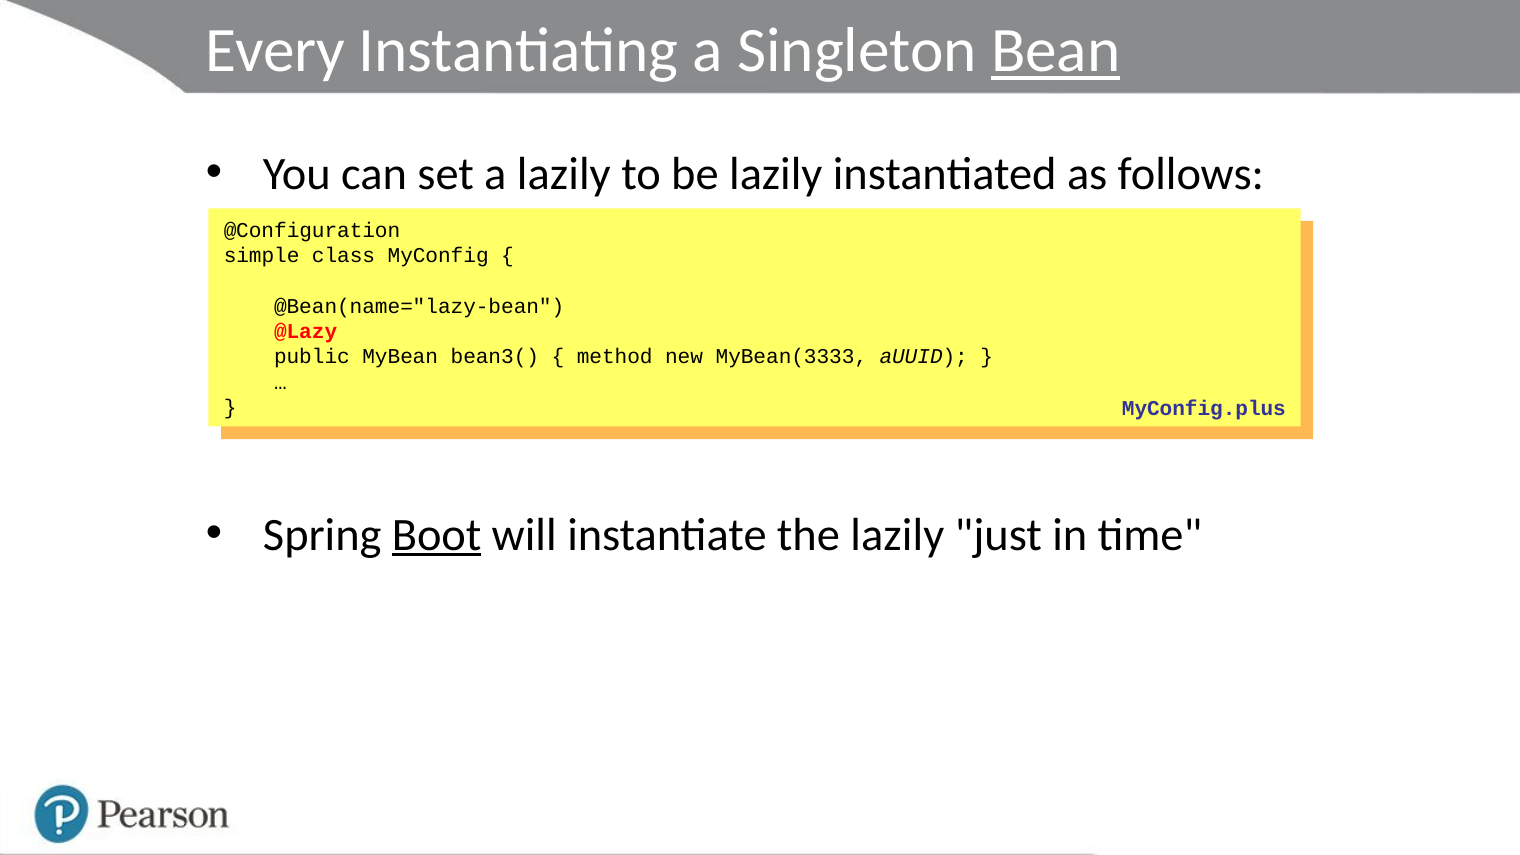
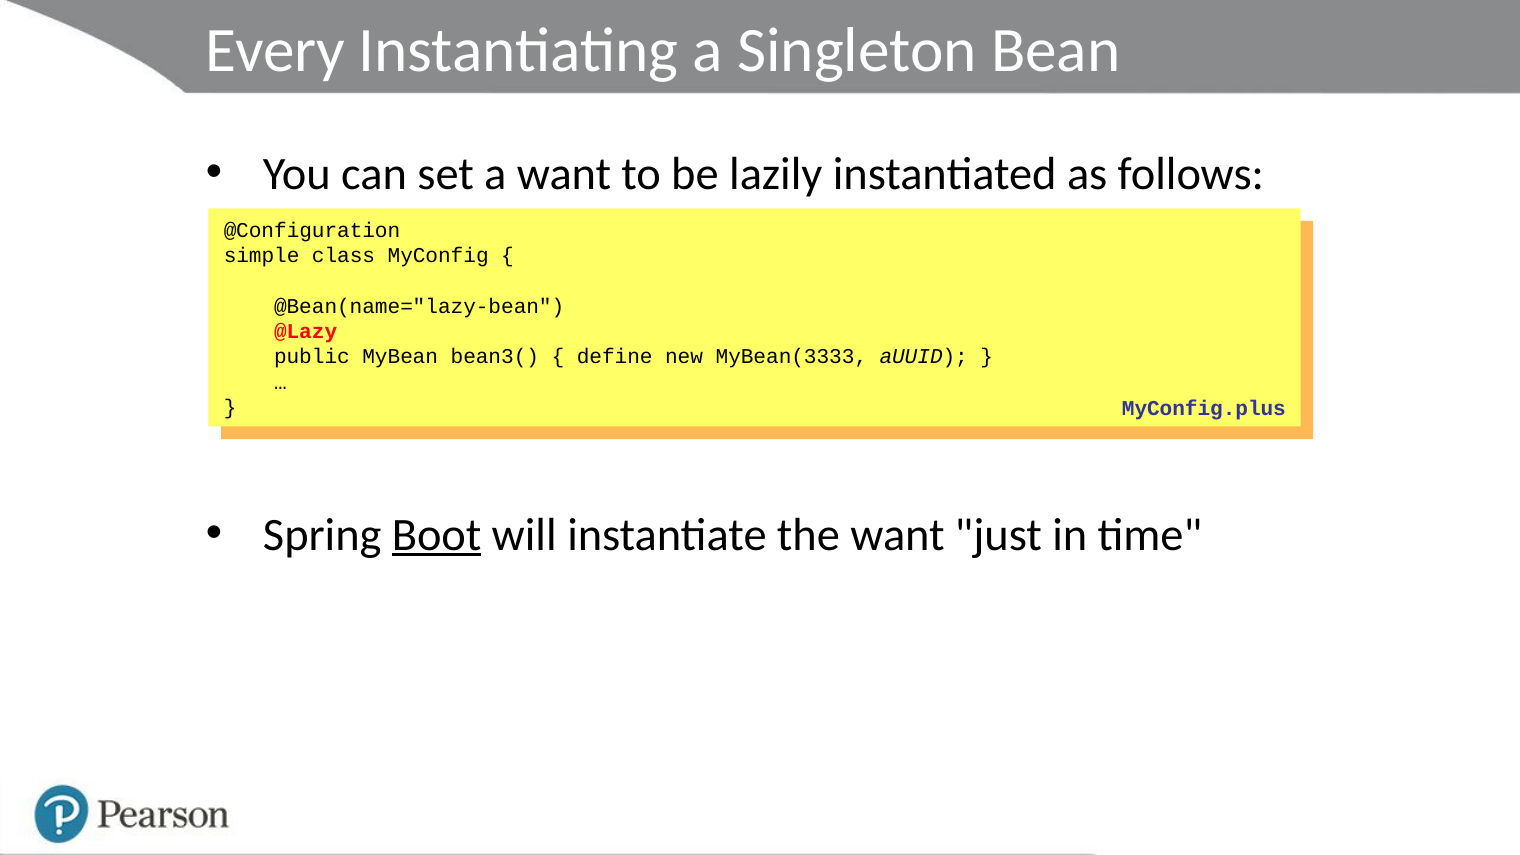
Bean underline: present -> none
a lazily: lazily -> want
method: method -> define
the lazily: lazily -> want
